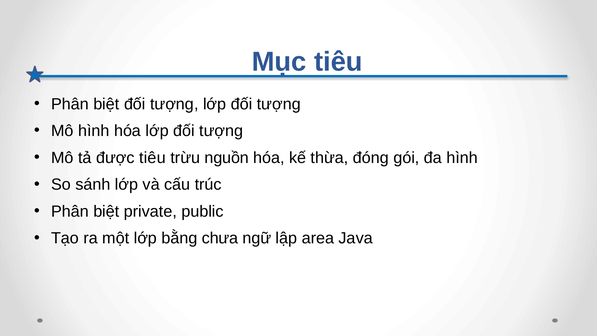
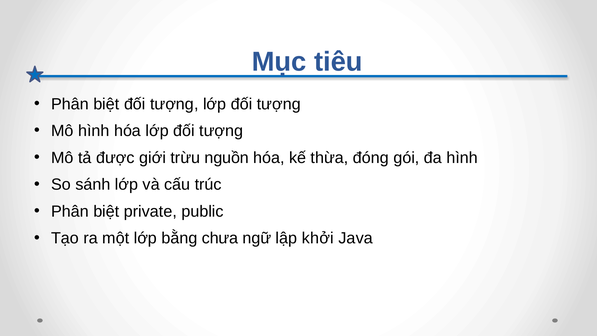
được tiêu: tiêu -> giới
area: area -> khởi
